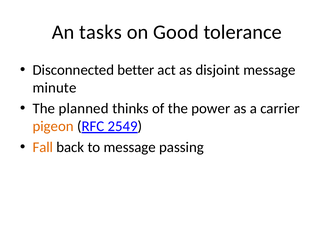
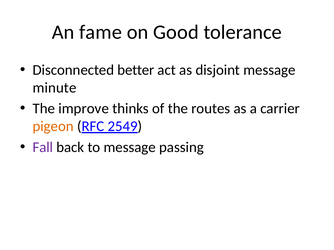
tasks: tasks -> fame
planned: planned -> improve
power: power -> routes
Fall colour: orange -> purple
